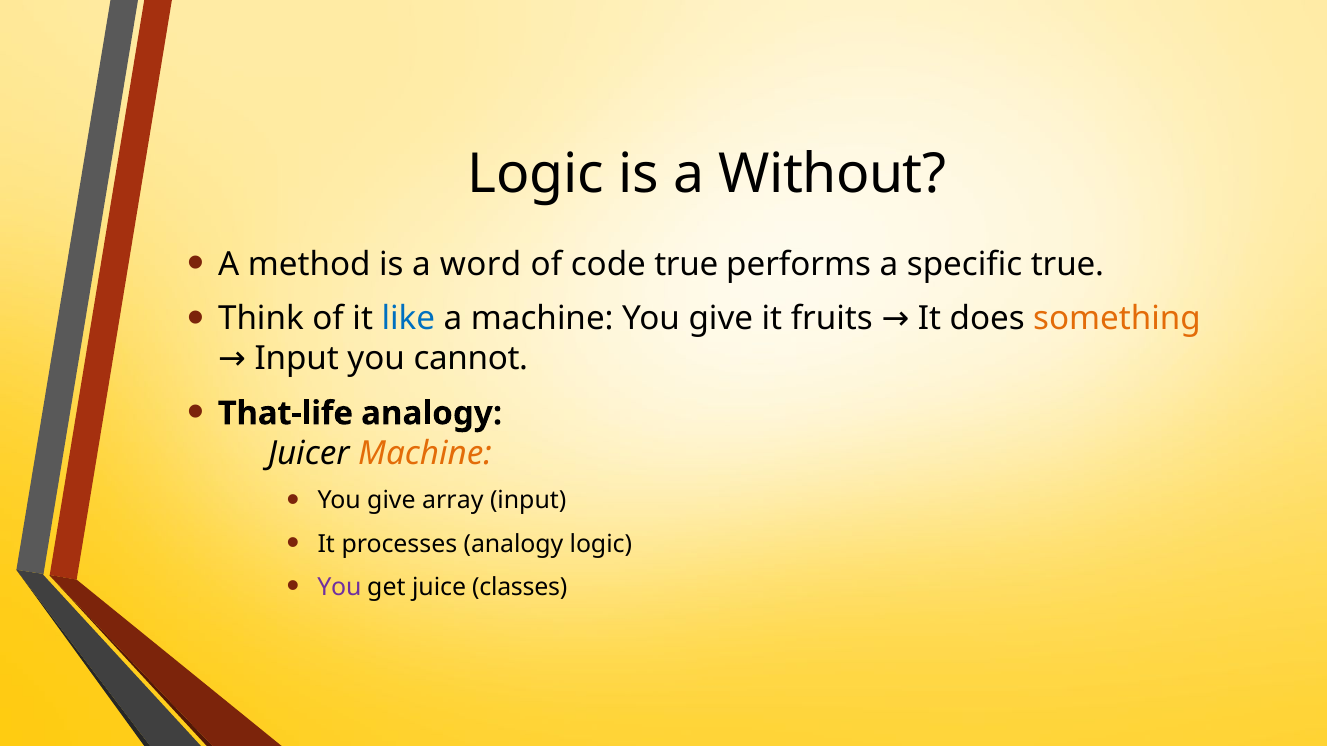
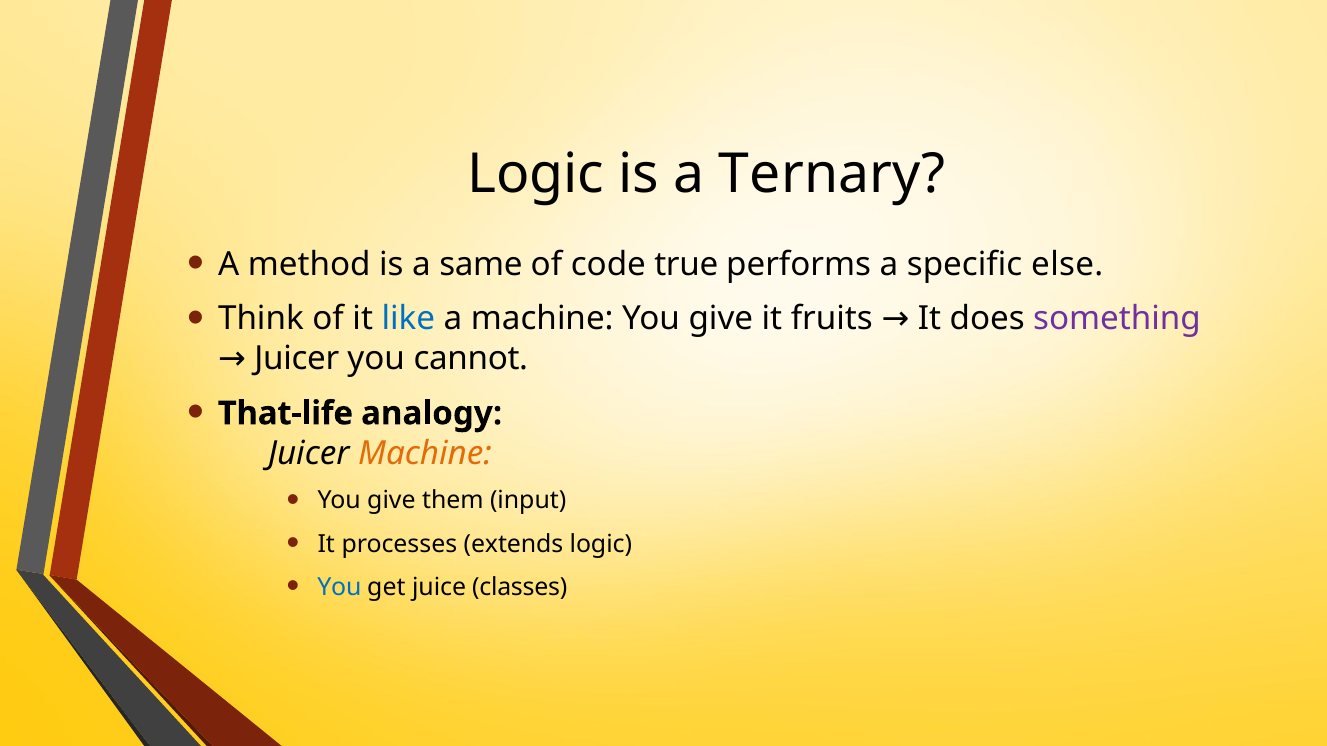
Without: Without -> Ternary
word: word -> same
specific true: true -> else
something colour: orange -> purple
Input at (297, 359): Input -> Juicer
array: array -> them
processes analogy: analogy -> extends
You at (339, 587) colour: purple -> blue
